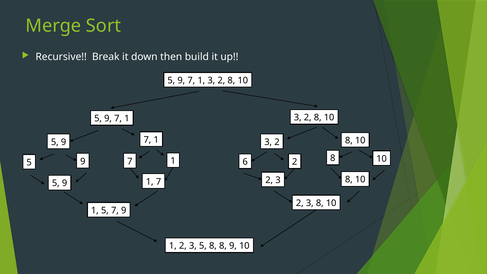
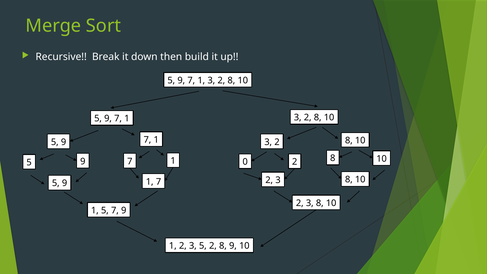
6: 6 -> 0
5 8: 8 -> 2
